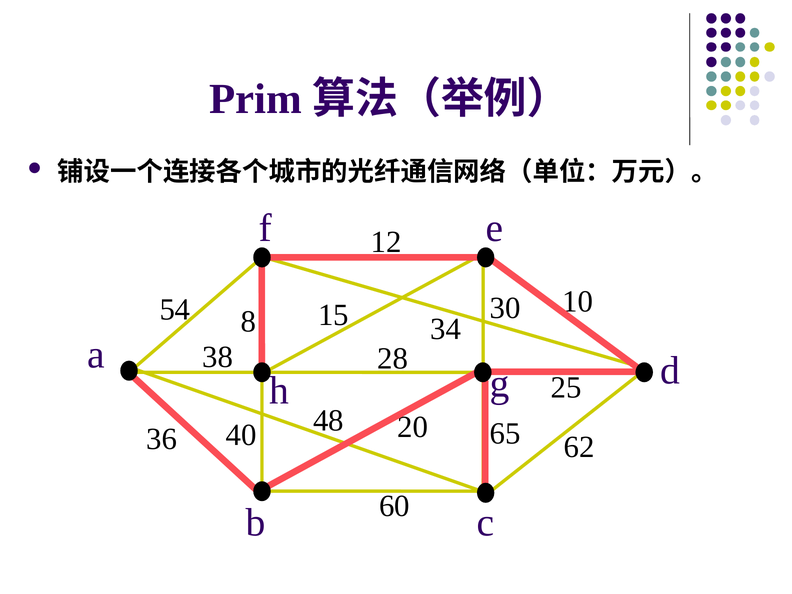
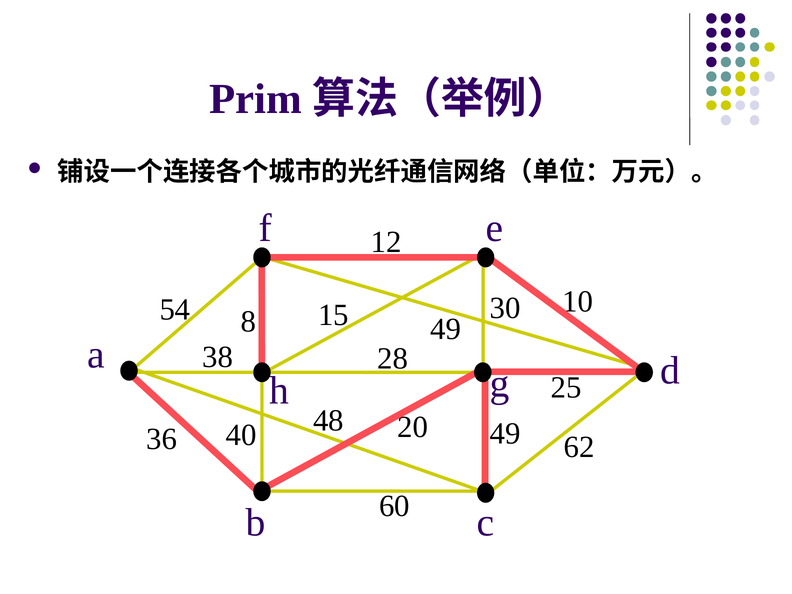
15 34: 34 -> 49
65 at (505, 434): 65 -> 49
